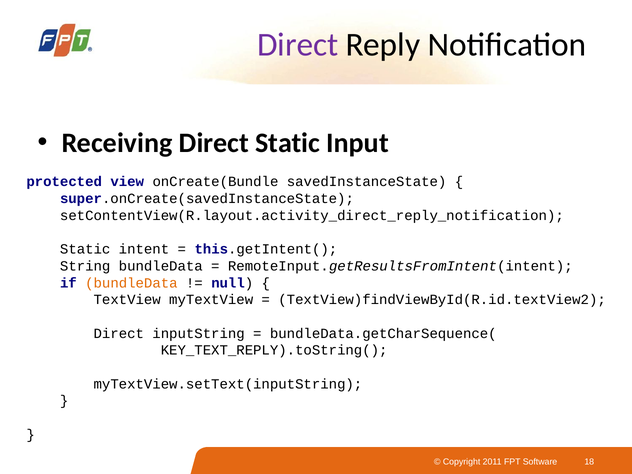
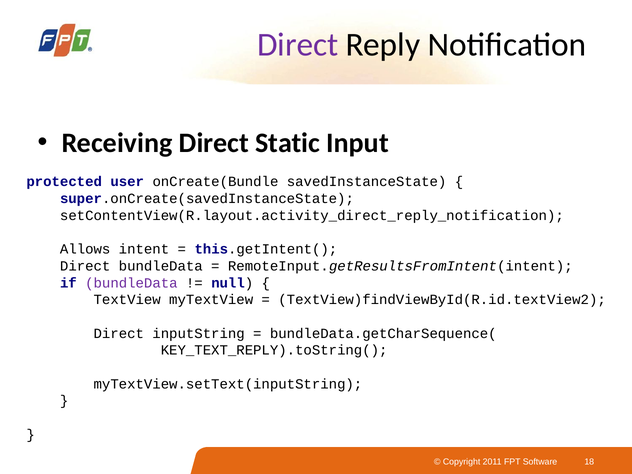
view: view -> user
Static at (85, 249): Static -> Allows
String at (85, 266): String -> Direct
bundleData at (131, 283) colour: orange -> purple
